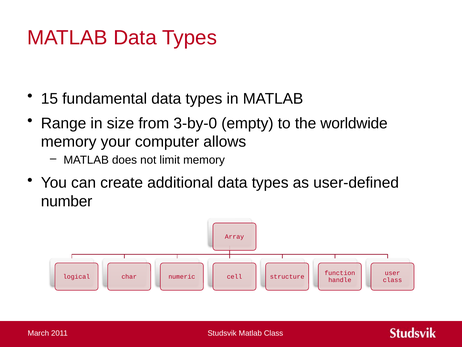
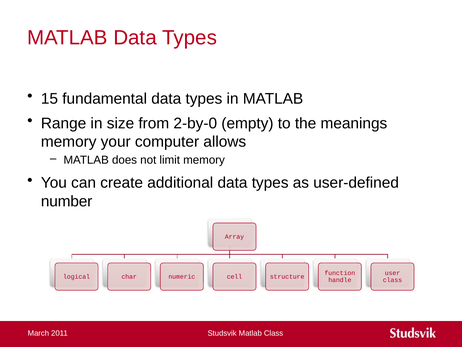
3-by-0: 3-by-0 -> 2-by-0
worldwide: worldwide -> meanings
